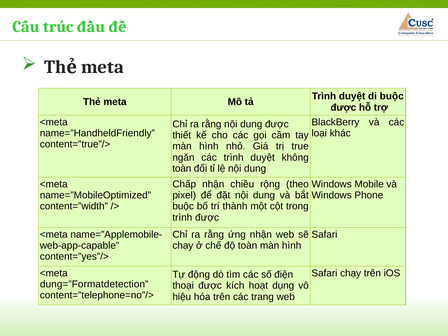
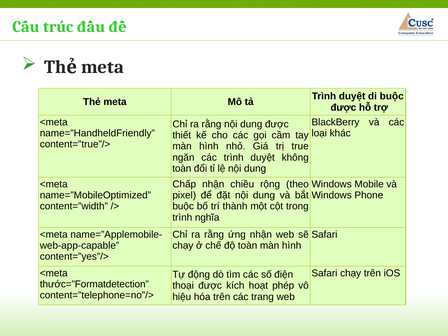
trình được: được -> nghĩa
dung=”Formatdetection: dung=”Formatdetection -> thước=”Formatdetection
dụng: dụng -> phép
